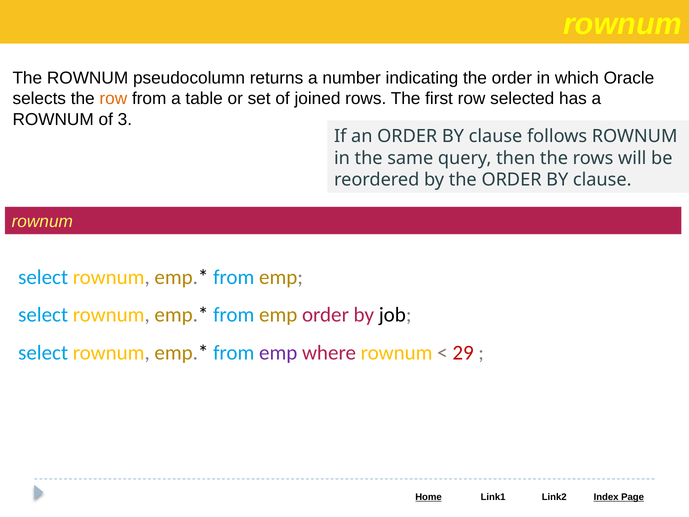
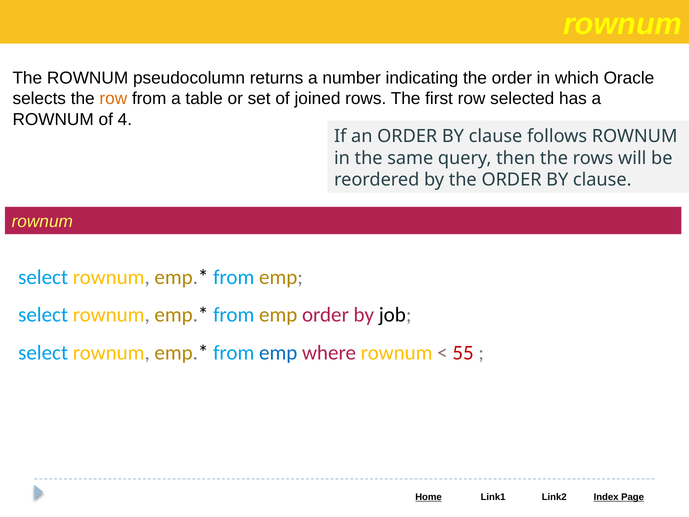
3: 3 -> 4
emp at (278, 353) colour: purple -> blue
29: 29 -> 55
